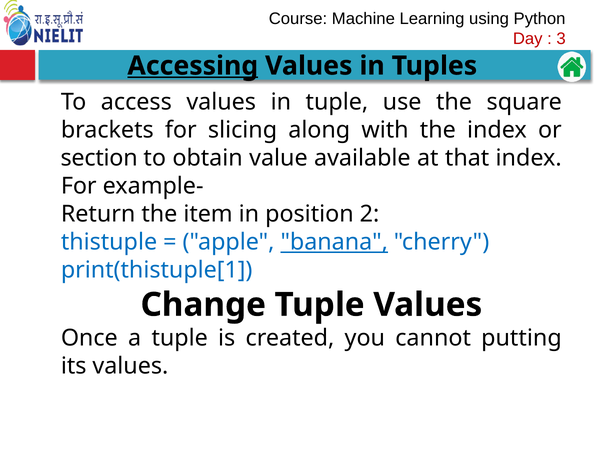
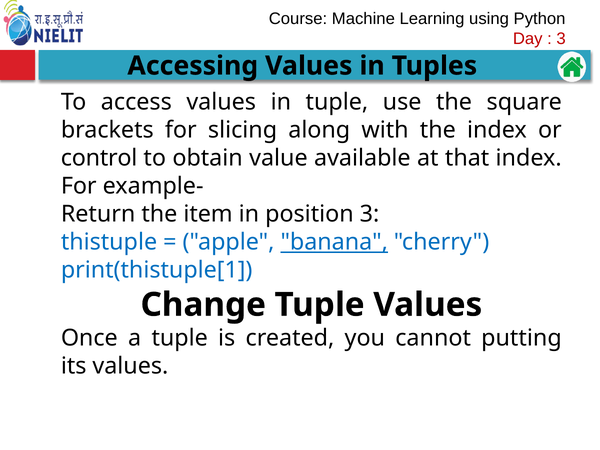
Accessing underline: present -> none
section: section -> control
position 2: 2 -> 3
